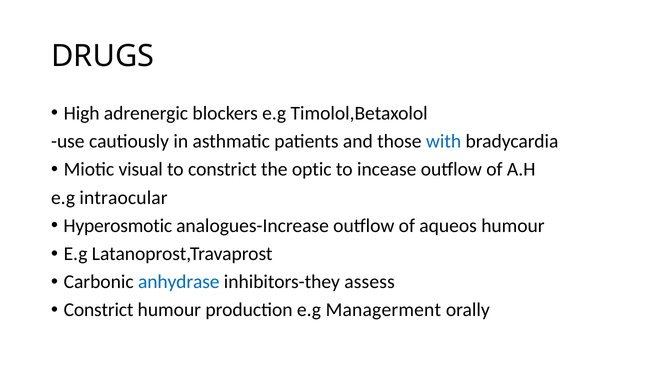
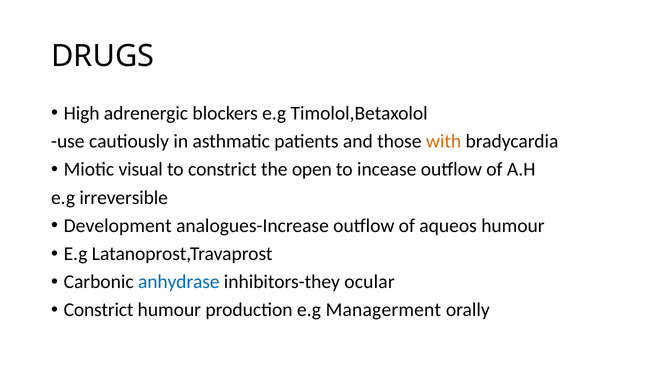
with colour: blue -> orange
optic: optic -> open
intraocular: intraocular -> irreversible
Hyperosmotic: Hyperosmotic -> Development
assess: assess -> ocular
